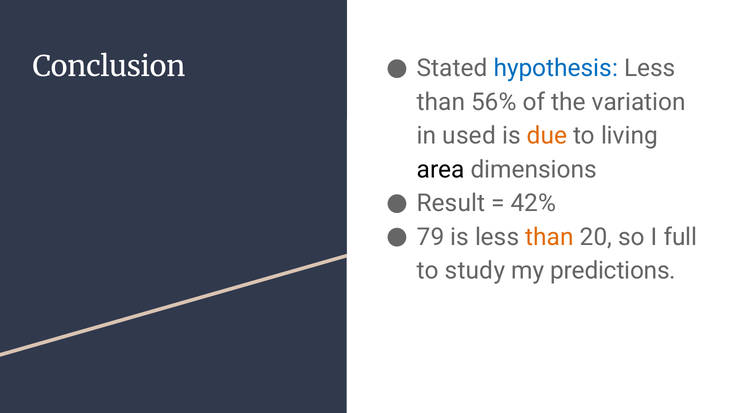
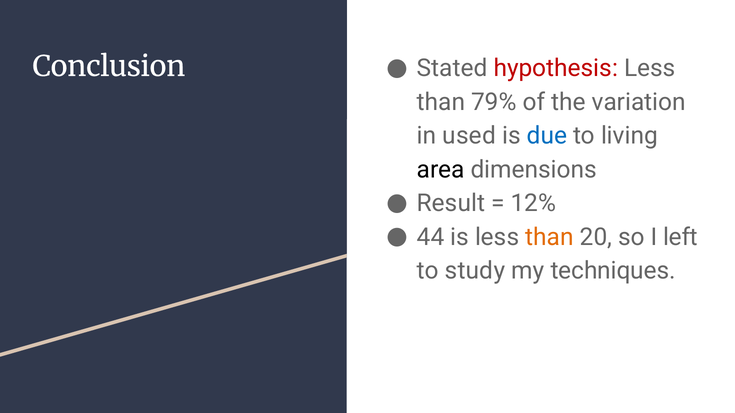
hypothesis colour: blue -> red
56%: 56% -> 79%
due colour: orange -> blue
42%: 42% -> 12%
79: 79 -> 44
full: full -> left
predictions: predictions -> techniques
